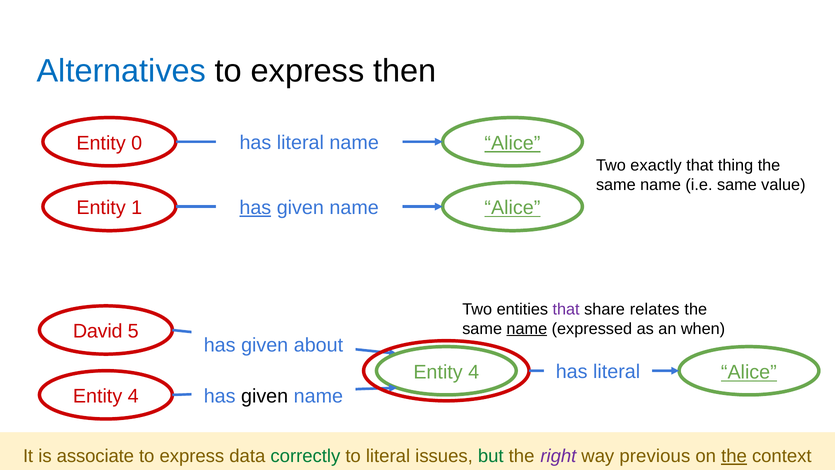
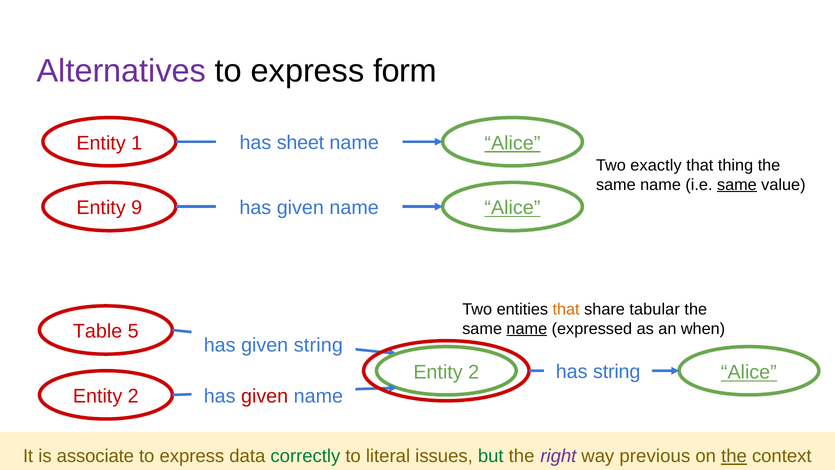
Alternatives colour: blue -> purple
then: then -> form
literal at (300, 143): literal -> sheet
0: 0 -> 1
same at (737, 185) underline: none -> present
has at (255, 208) underline: present -> none
1: 1 -> 9
that at (566, 309) colour: purple -> orange
relates: relates -> tabular
David: David -> Table
given about: about -> string
literal at (617, 372): literal -> string
4 at (474, 372): 4 -> 2
given at (265, 396) colour: black -> red
4 at (133, 396): 4 -> 2
